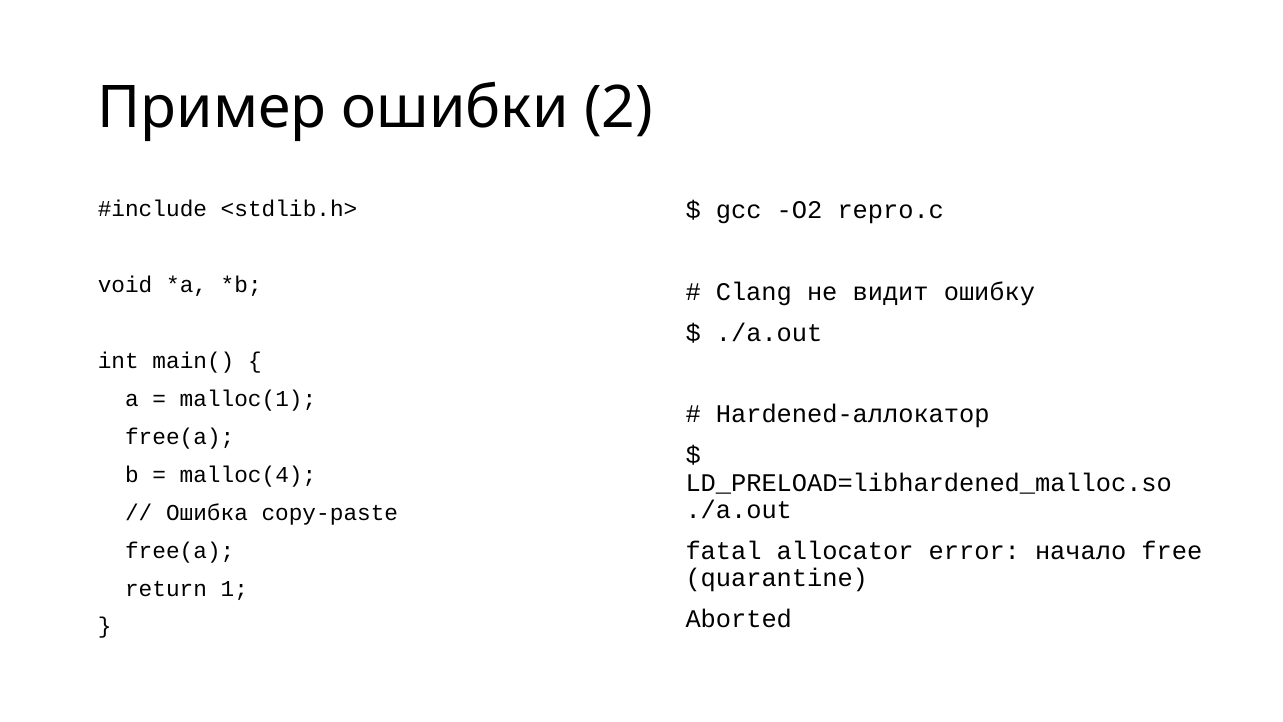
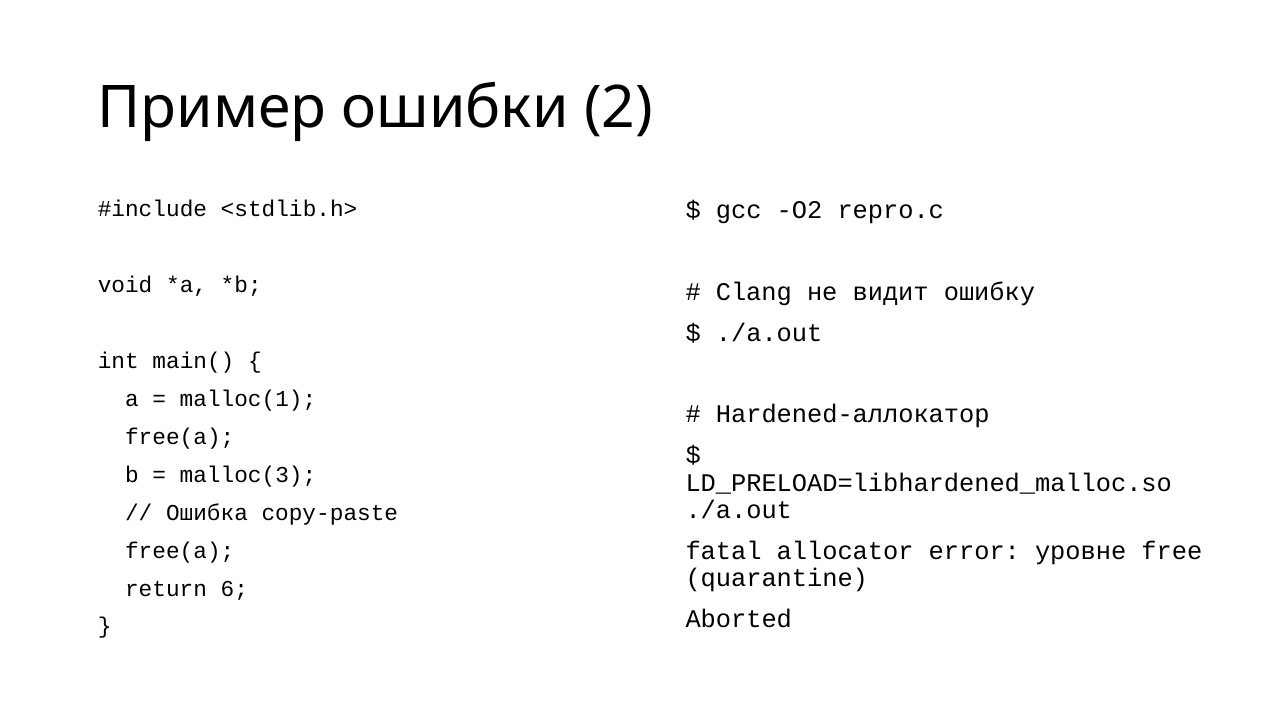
malloc(4: malloc(4 -> malloc(3
начало: начало -> уровне
1: 1 -> 6
